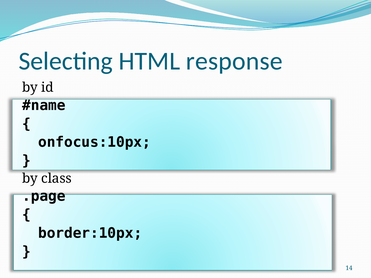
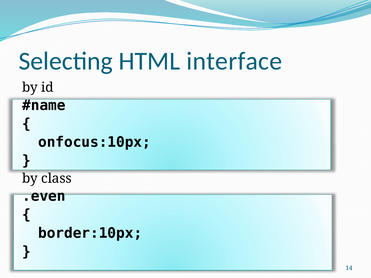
response: response -> interface
.page: .page -> .even
